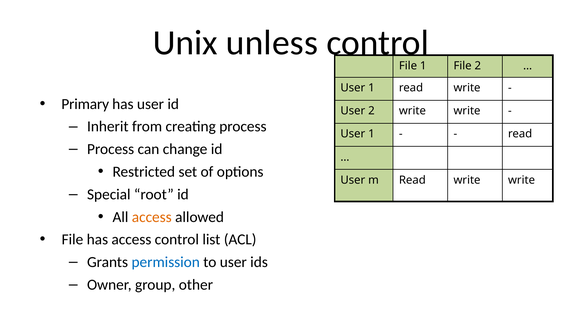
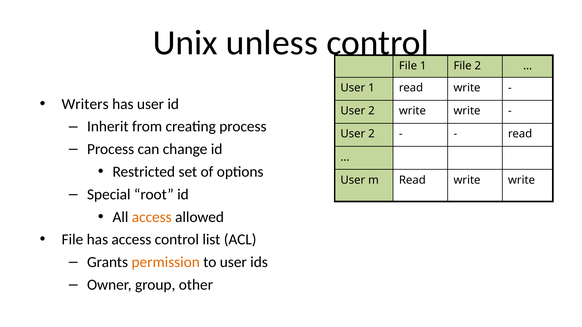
Primary: Primary -> Writers
1 at (371, 134): 1 -> 2
permission colour: blue -> orange
